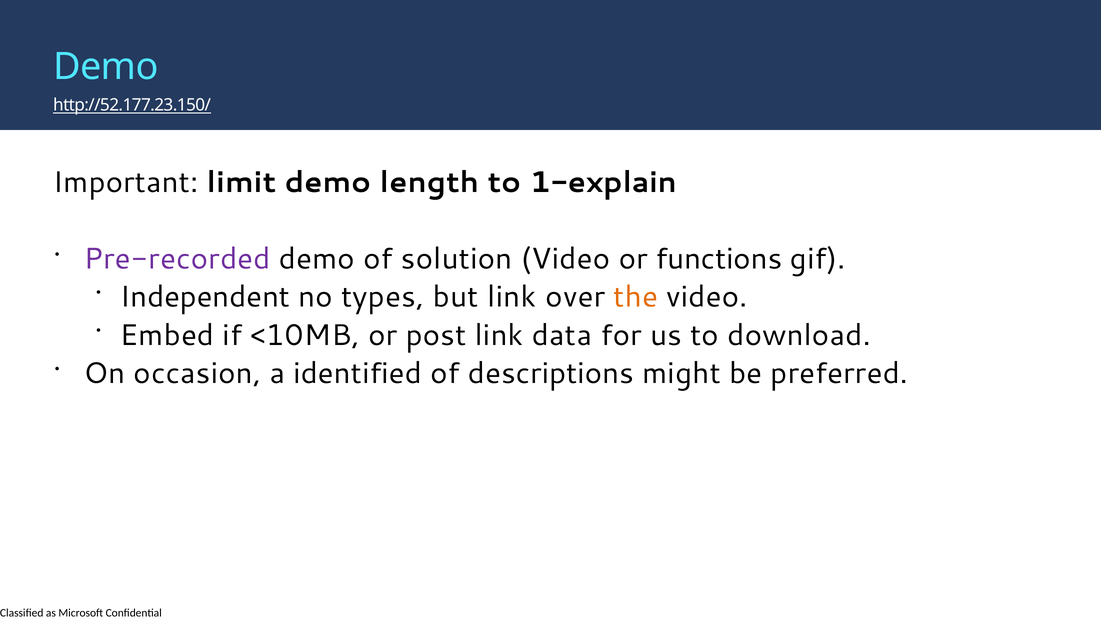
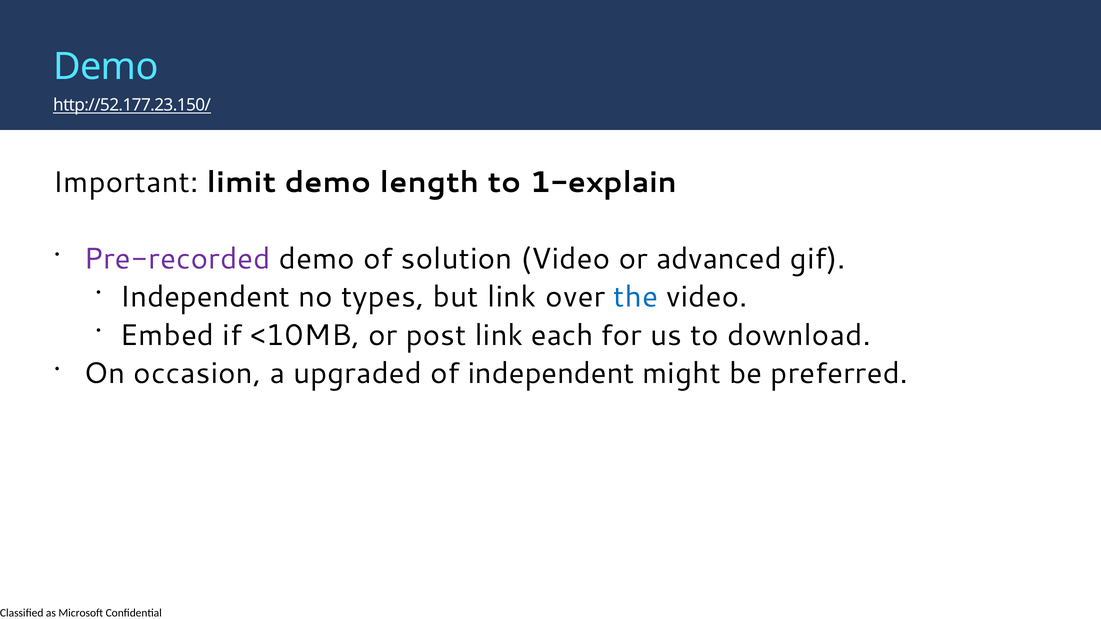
functions: functions -> advanced
the colour: orange -> blue
data: data -> each
identified: identified -> upgraded
of descriptions: descriptions -> independent
